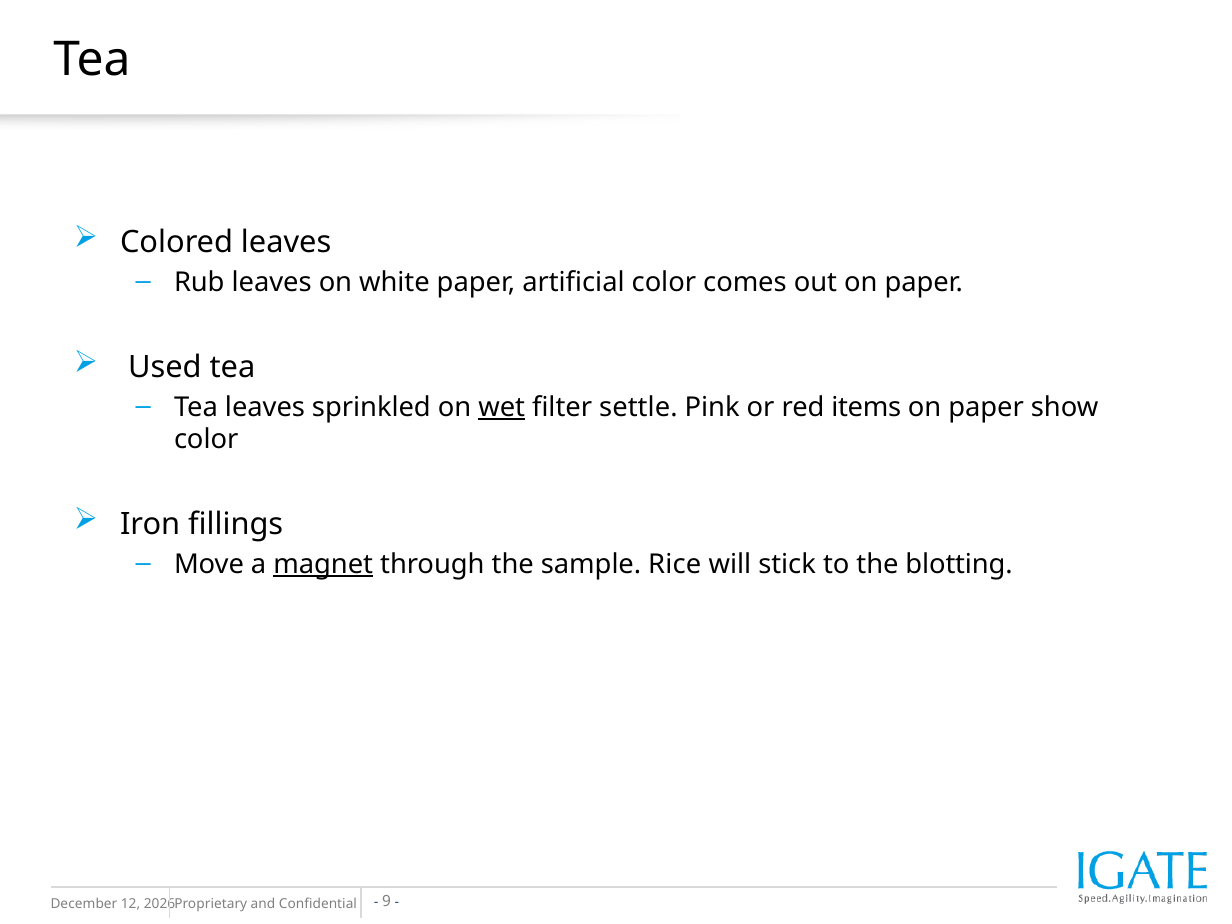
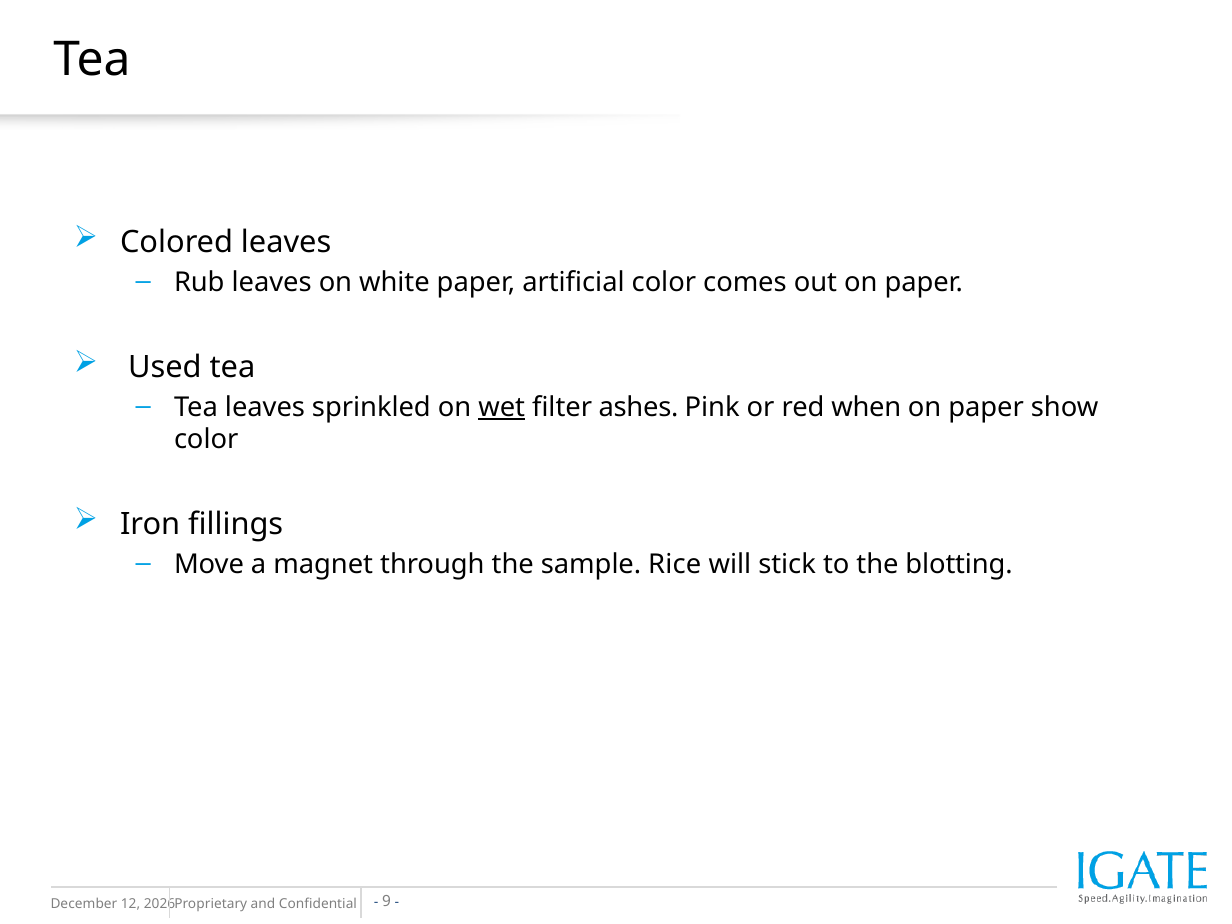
settle: settle -> ashes
items: items -> when
magnet underline: present -> none
